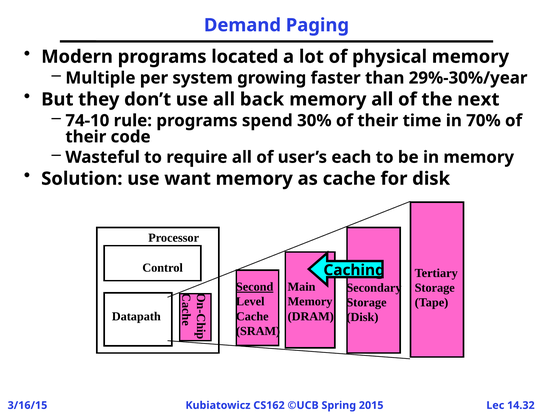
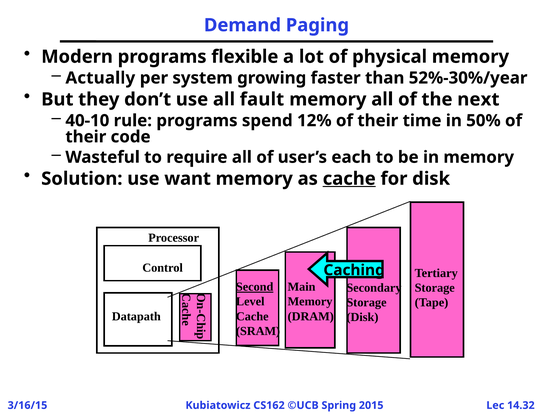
located: located -> flexible
Multiple: Multiple -> Actually
29%-30%/year: 29%-30%/year -> 52%-30%/year
back: back -> fault
74-10: 74-10 -> 40-10
30%: 30% -> 12%
70%: 70% -> 50%
cache at (349, 179) underline: none -> present
